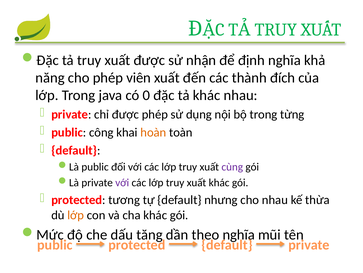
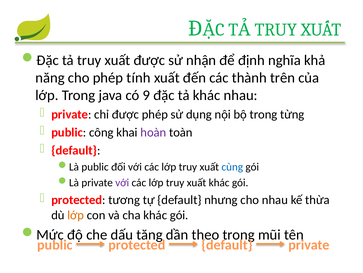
viên: viên -> tính
đích: đích -> trên
0: 0 -> 9
hoàn colour: orange -> purple
cùng colour: purple -> blue
theo nghĩa: nghĩa -> trong
